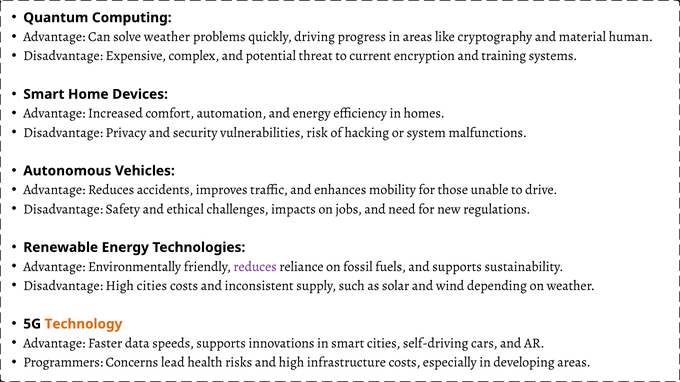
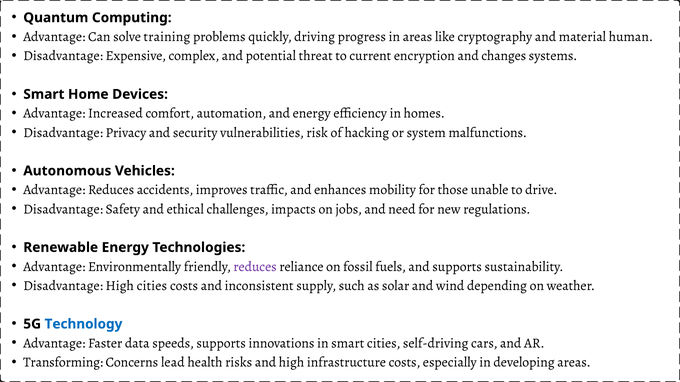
solve weather: weather -> training
training: training -> changes
Technology colour: orange -> blue
Programmers: Programmers -> Transforming
